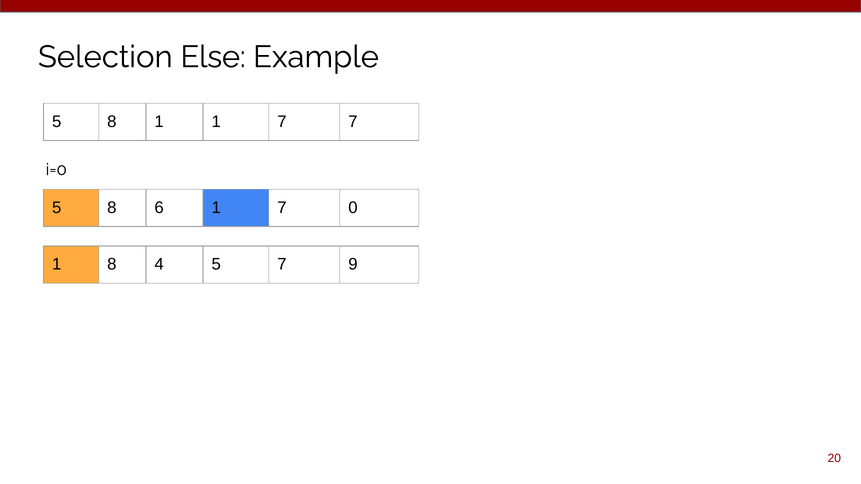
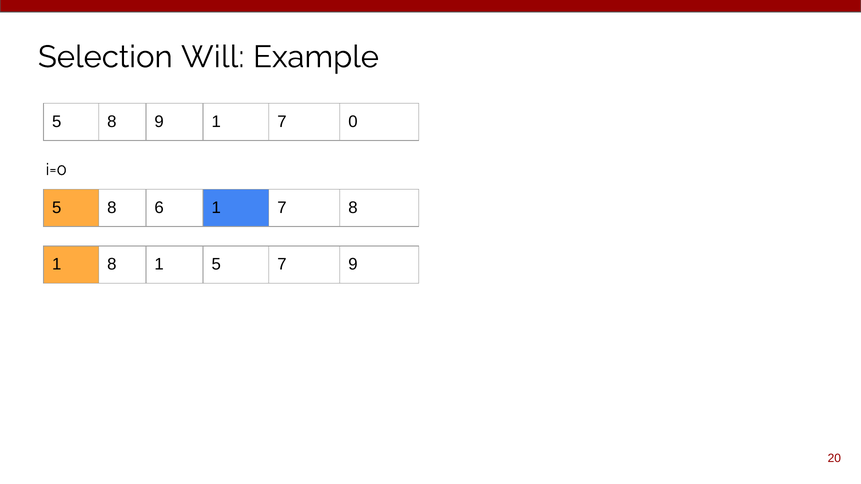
Else: Else -> Will
8 1: 1 -> 9
7 7: 7 -> 0
7 0: 0 -> 8
1 8 4: 4 -> 1
